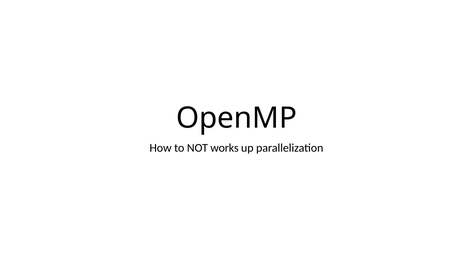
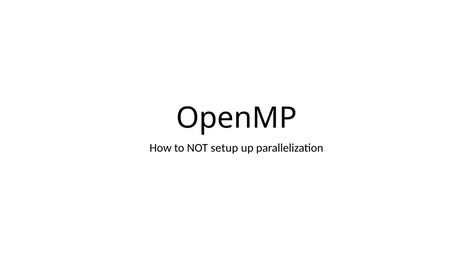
works: works -> setup
